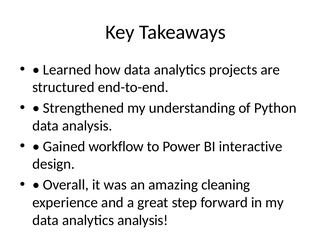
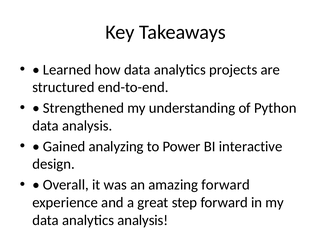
workflow: workflow -> analyzing
amazing cleaning: cleaning -> forward
